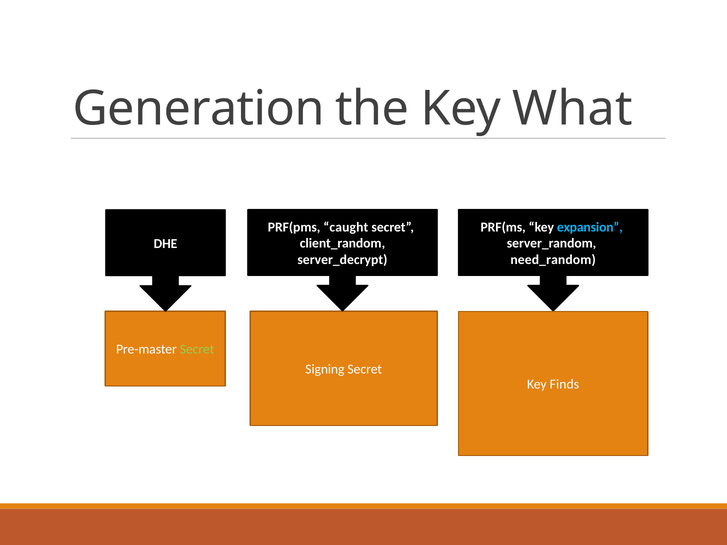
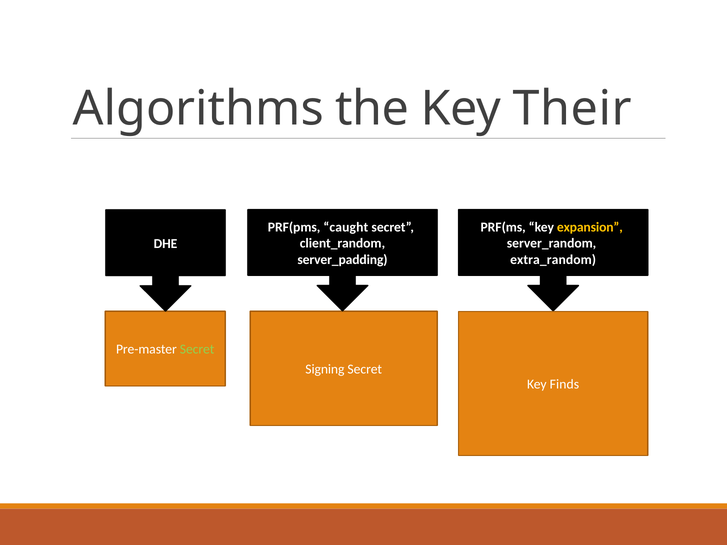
Generation: Generation -> Algorithms
What: What -> Their
expansion colour: light blue -> yellow
server_decrypt: server_decrypt -> server_padding
need_random: need_random -> extra_random
